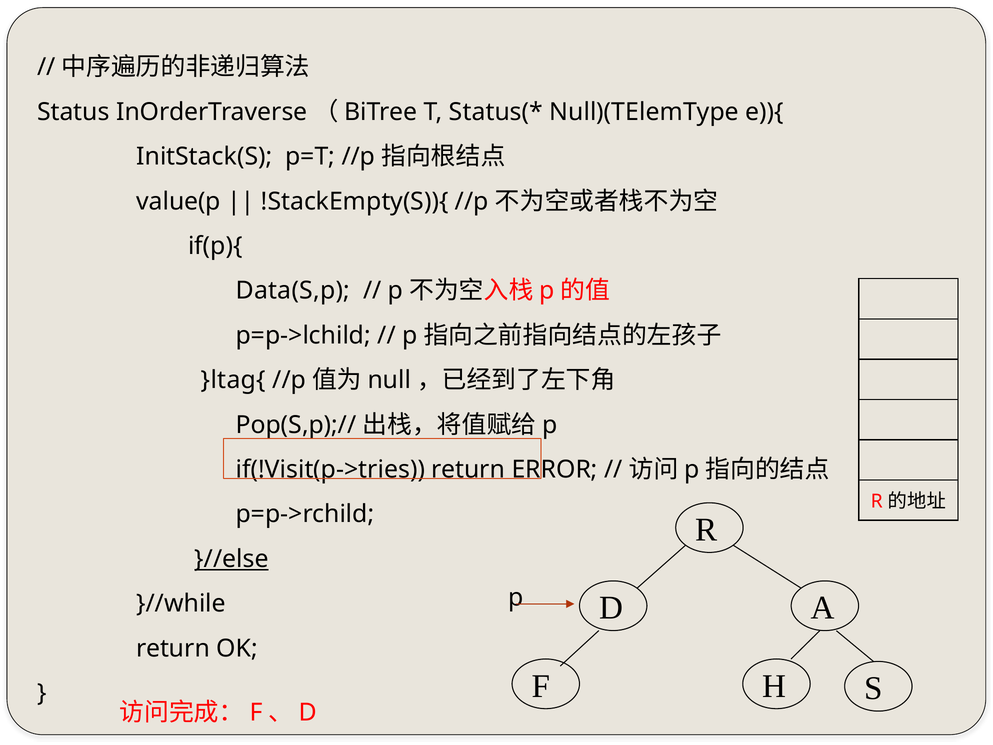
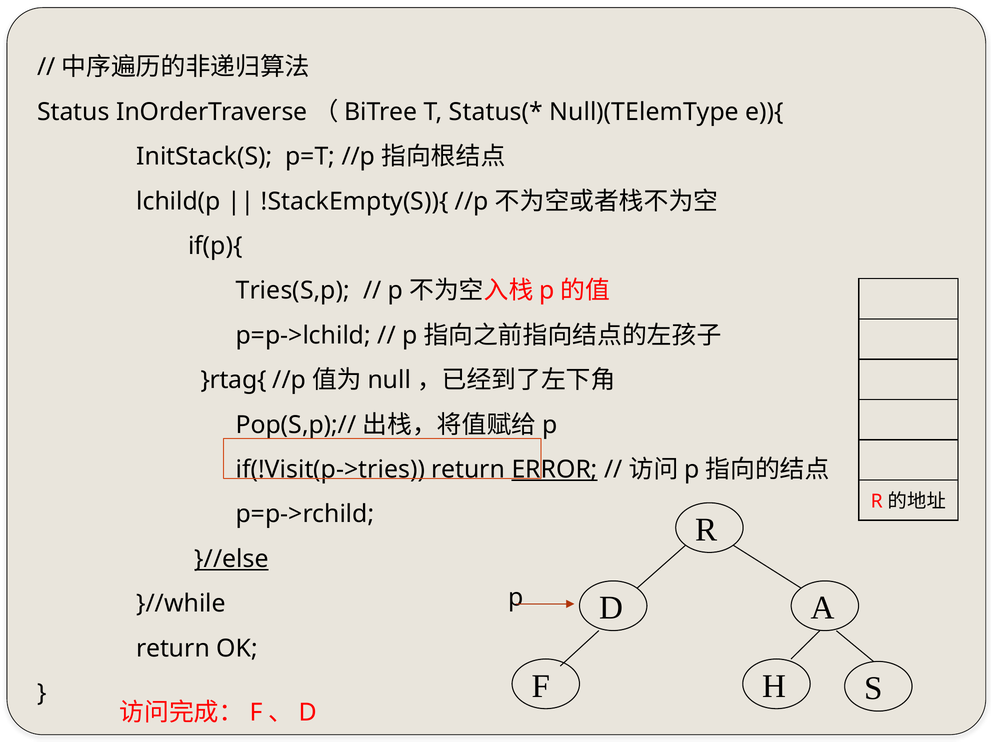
value(p: value(p -> lchild(p
Data(S,p: Data(S,p -> Tries(S,p
}ltag{: }ltag{ -> }rtag{
ERROR underline: none -> present
